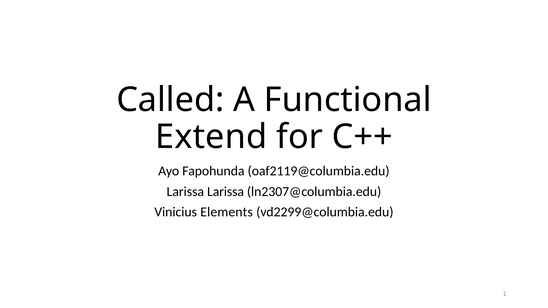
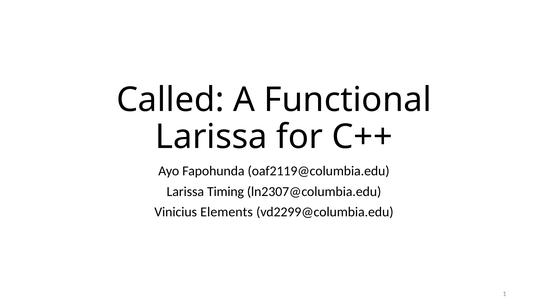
Extend at (211, 137): Extend -> Larissa
Larissa Larissa: Larissa -> Timing
